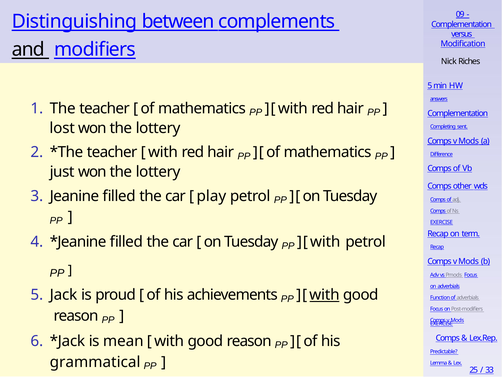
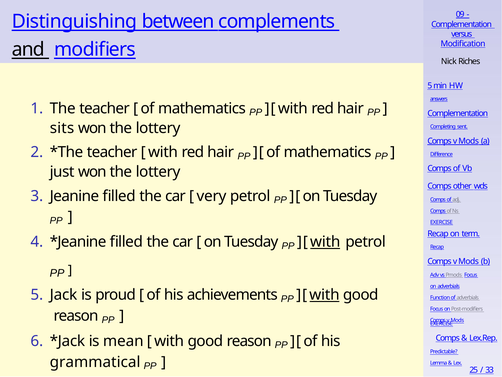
lost: lost -> sits
play: play -> very
with at (325, 242) underline: none -> present
